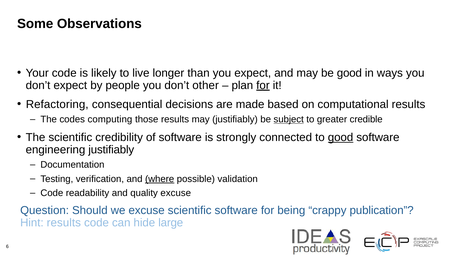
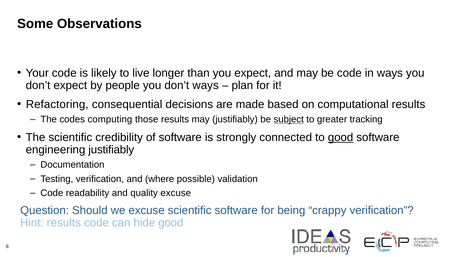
be good: good -> code
don’t other: other -> ways
for at (263, 85) underline: present -> none
credible: credible -> tracking
where underline: present -> none
crappy publication: publication -> verification
hide large: large -> good
